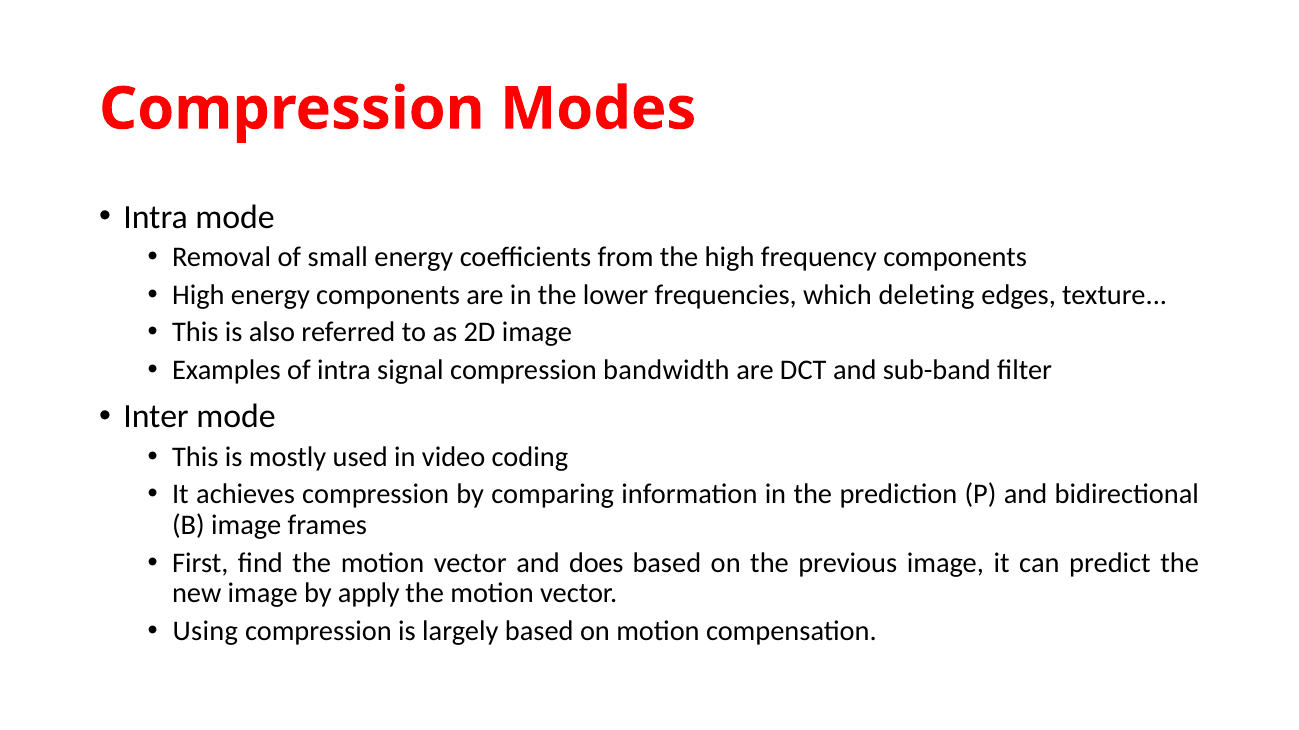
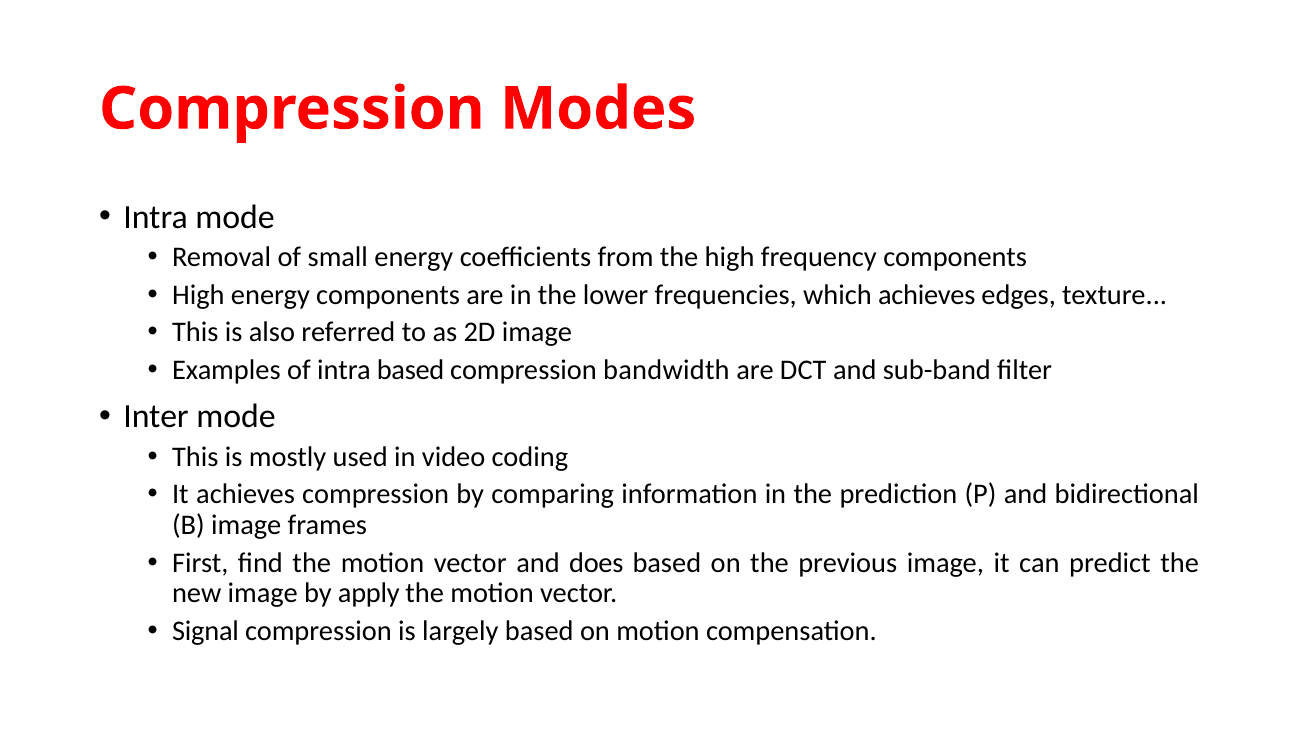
which deleting: deleting -> achieves
intra signal: signal -> based
Using: Using -> Signal
